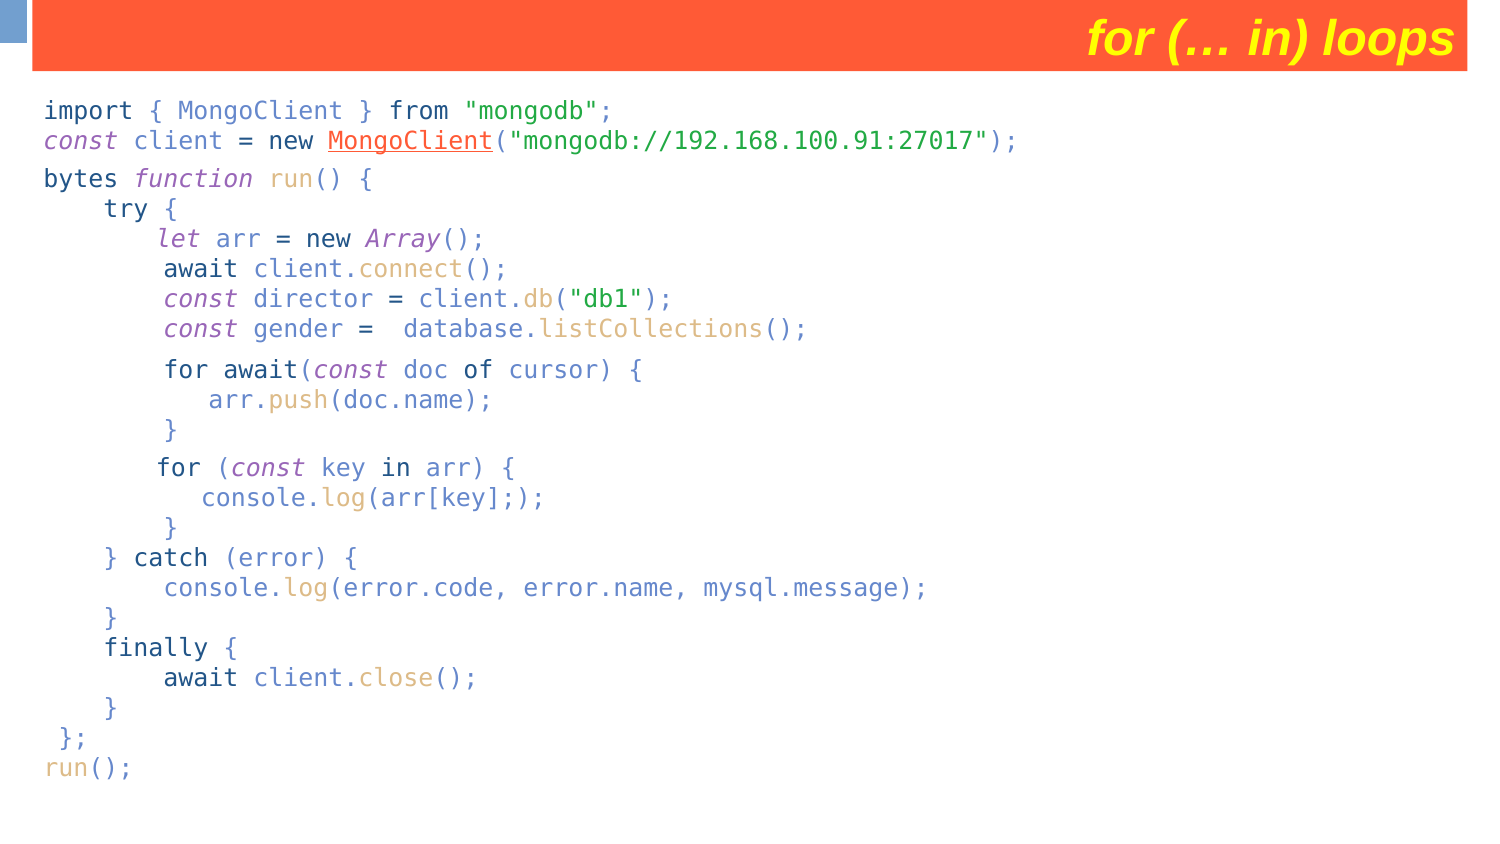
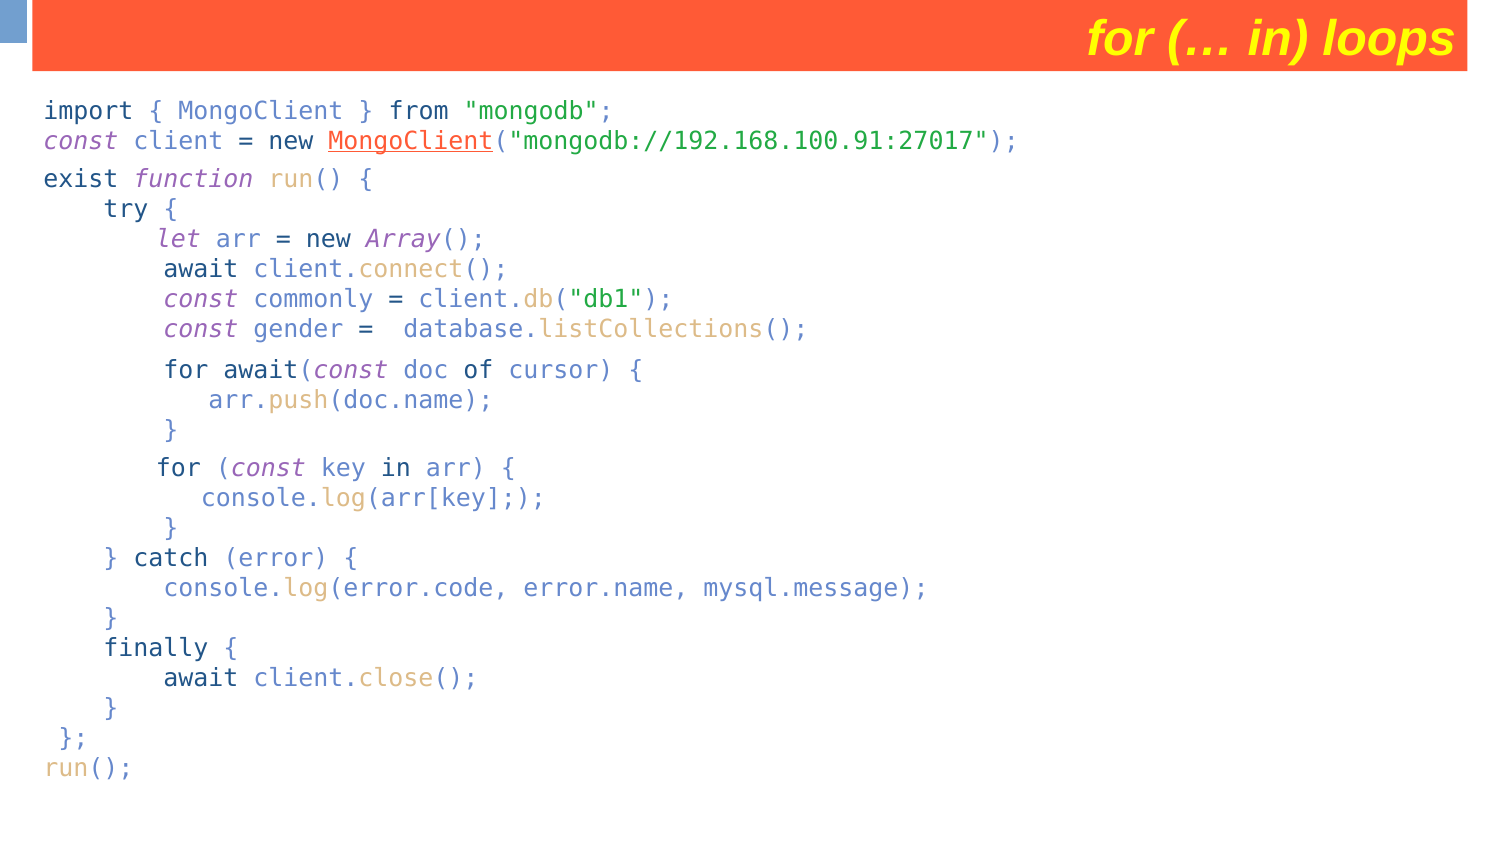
bytes: bytes -> exist
director: director -> commonly
